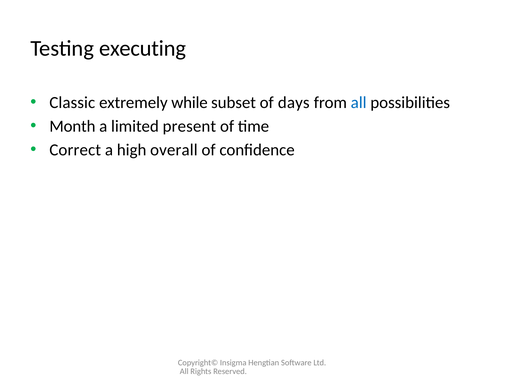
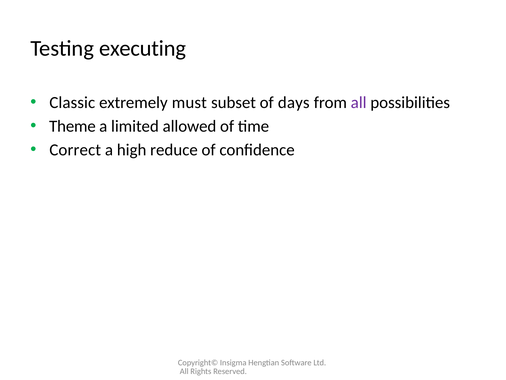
while: while -> must
all at (359, 102) colour: blue -> purple
Month: Month -> Theme
present: present -> allowed
overall: overall -> reduce
